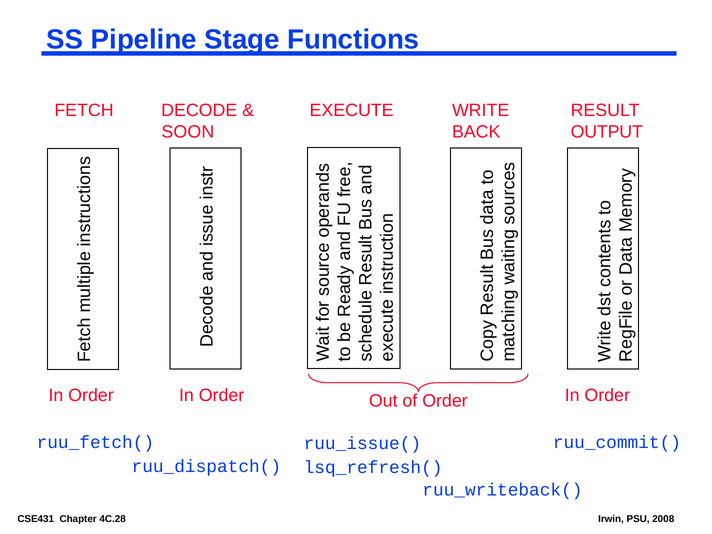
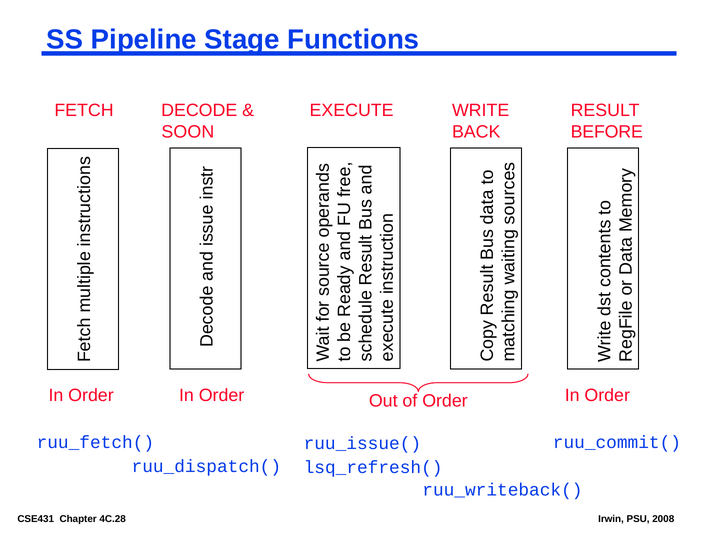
OUTPUT: OUTPUT -> BEFORE
